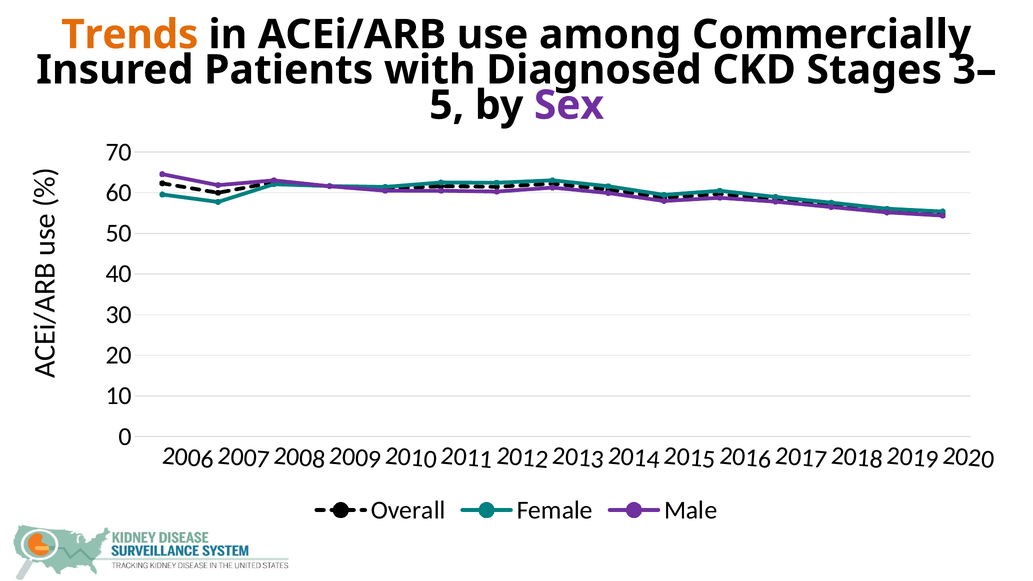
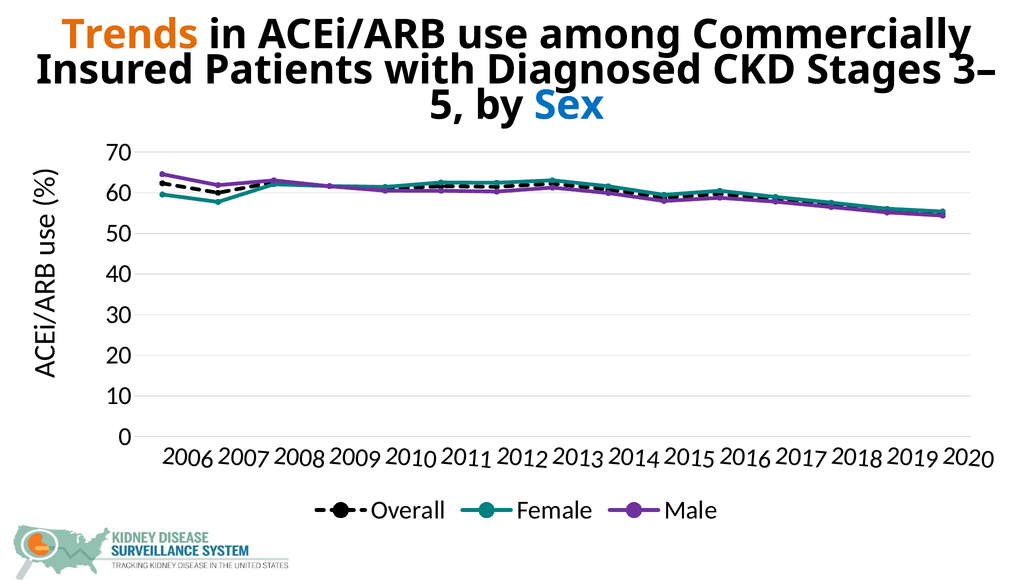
Sex colour: purple -> blue
